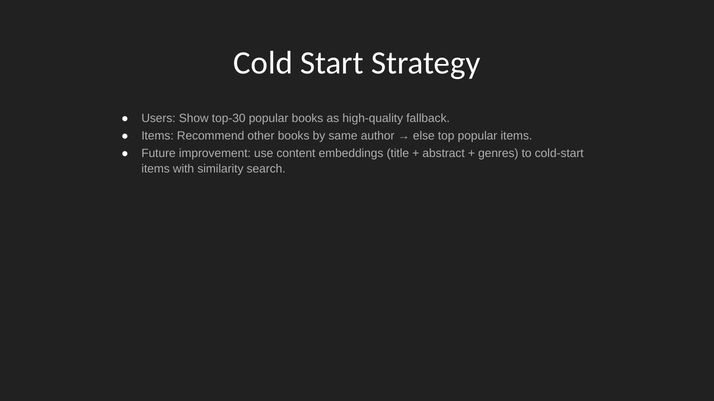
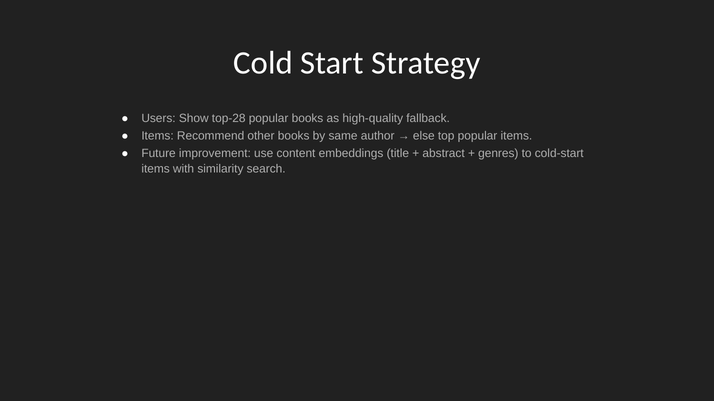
top-30: top-30 -> top-28
